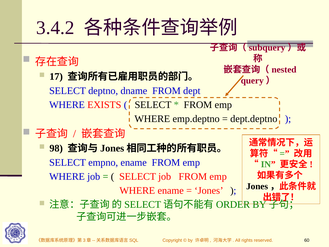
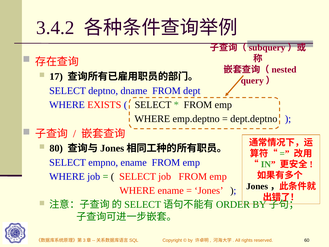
98: 98 -> 80
